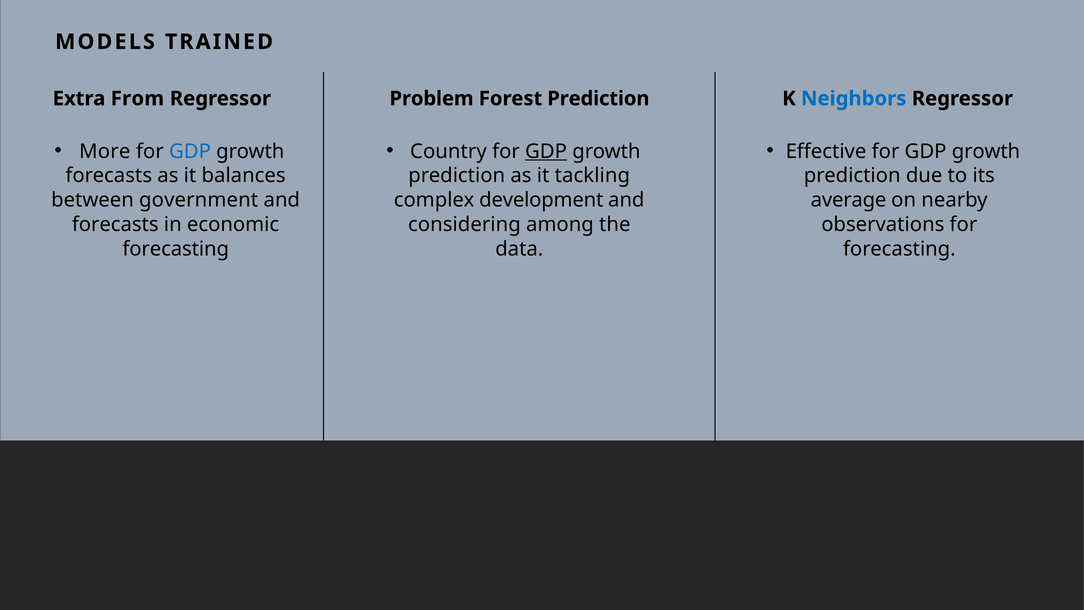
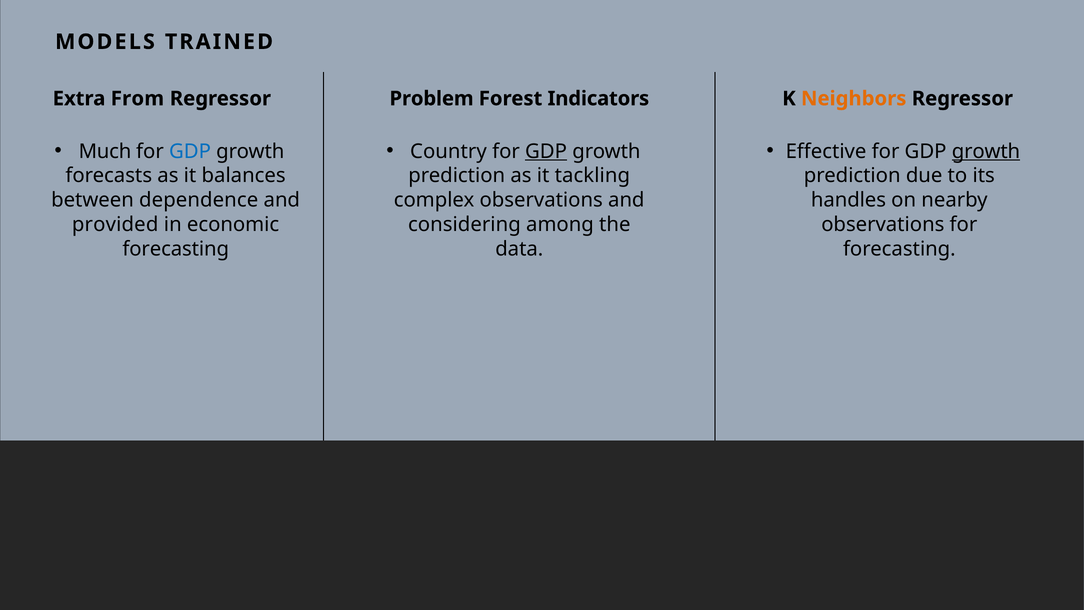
Forest Prediction: Prediction -> Indicators
Neighbors colour: blue -> orange
More: More -> Much
growth at (986, 151) underline: none -> present
government: government -> dependence
complex development: development -> observations
average: average -> handles
forecasts at (115, 224): forecasts -> provided
